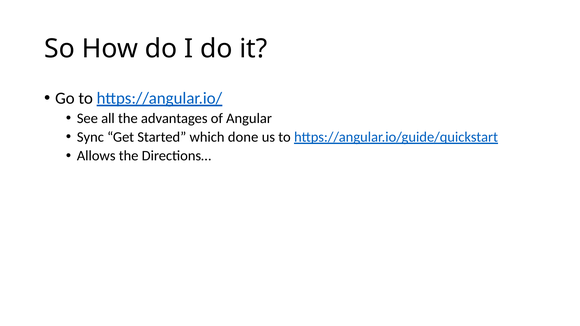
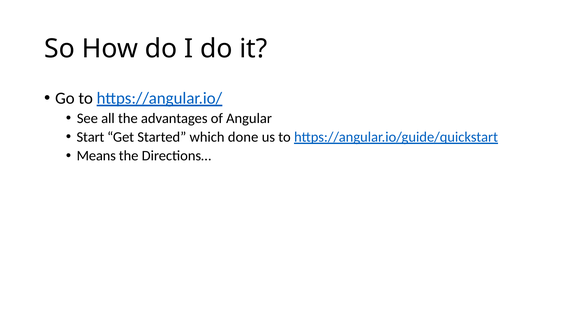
Sync: Sync -> Start
Allows: Allows -> Means
